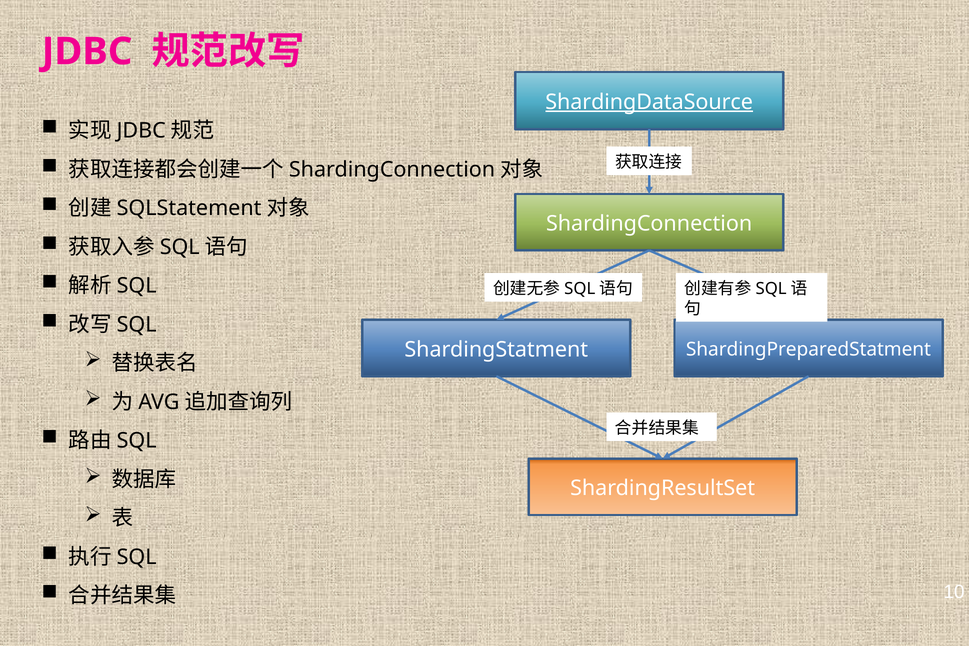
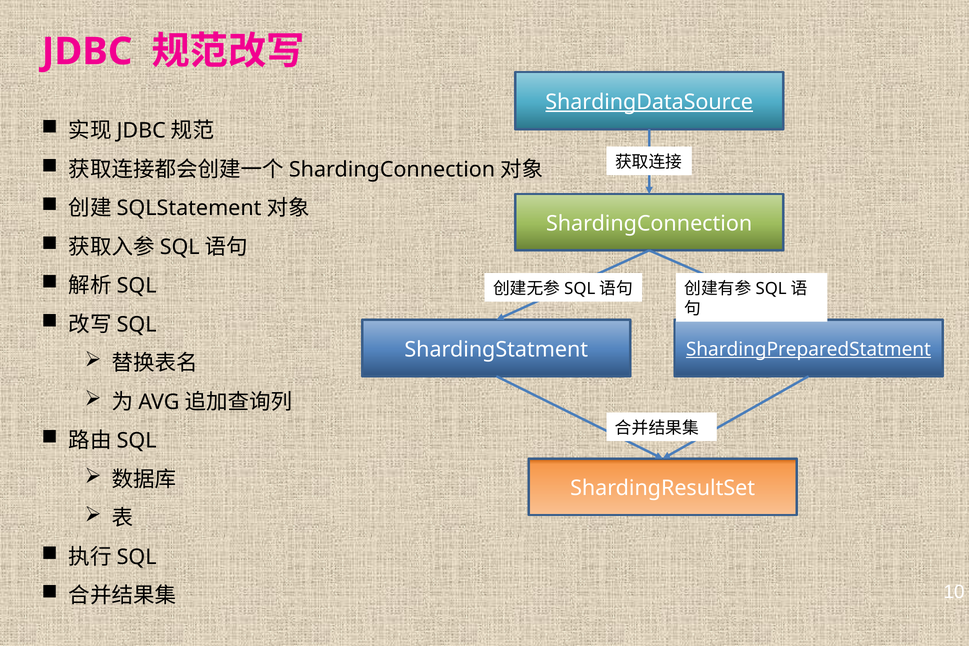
ShardingPreparedStatment underline: none -> present
